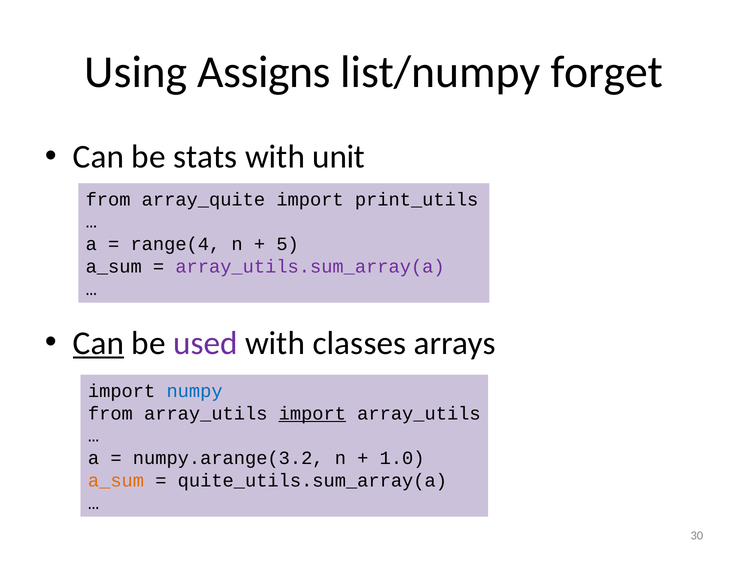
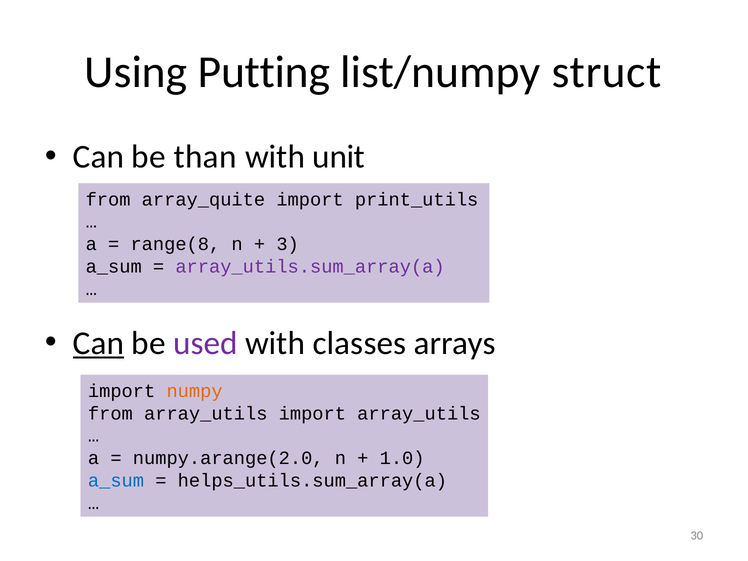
Assigns: Assigns -> Putting
forget: forget -> struct
stats: stats -> than
range(4: range(4 -> range(8
5: 5 -> 3
numpy colour: blue -> orange
import at (312, 413) underline: present -> none
numpy.arange(3.2: numpy.arange(3.2 -> numpy.arange(2.0
a_sum at (116, 481) colour: orange -> blue
quite_utils.sum_array(a: quite_utils.sum_array(a -> helps_utils.sum_array(a
